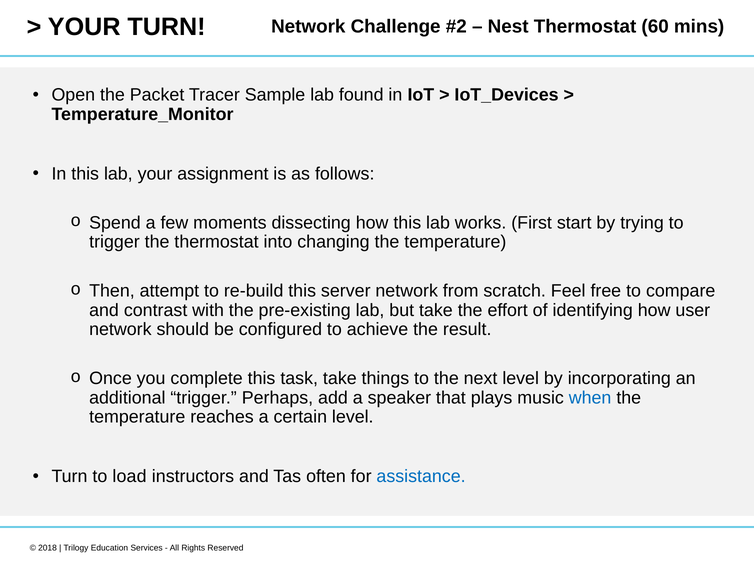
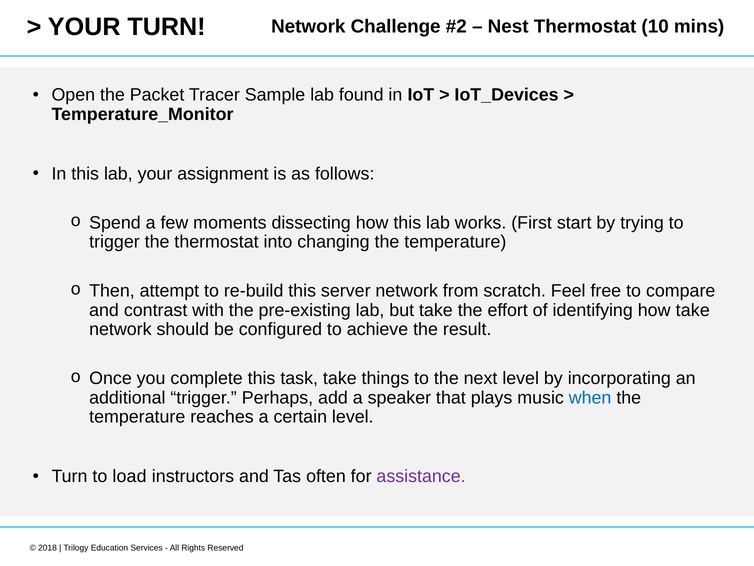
60: 60 -> 10
how user: user -> take
assistance colour: blue -> purple
